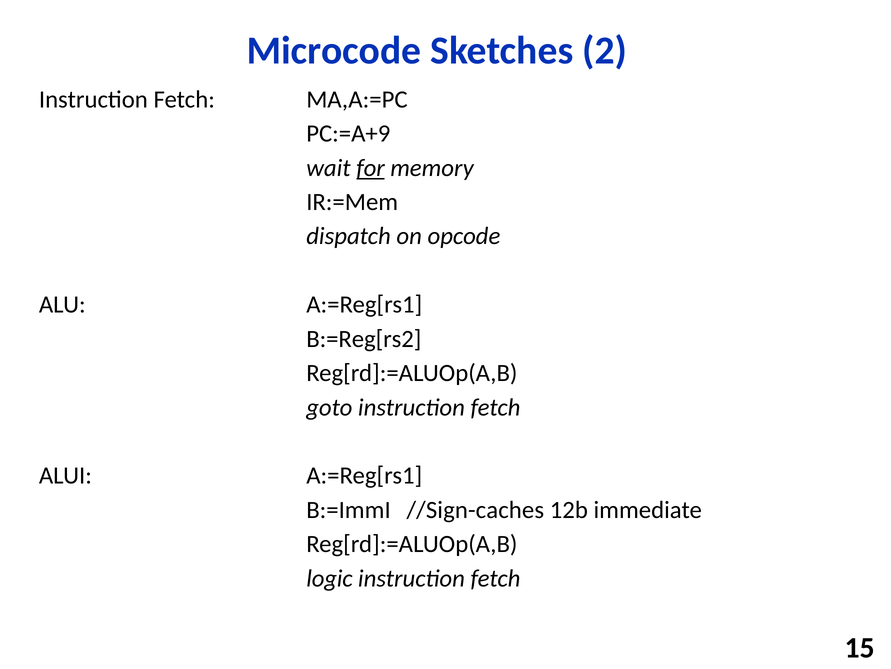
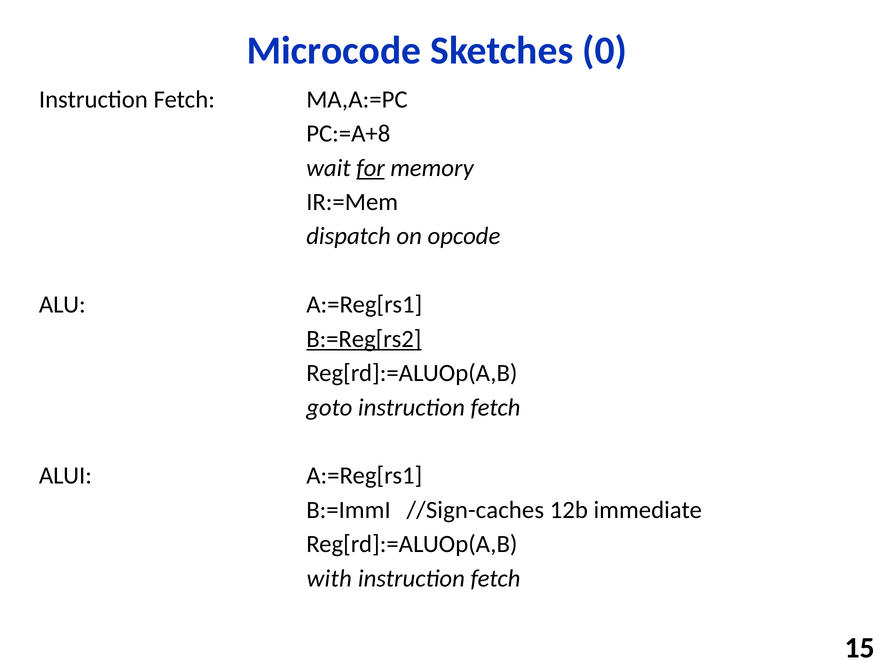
2: 2 -> 0
PC:=A+9: PC:=A+9 -> PC:=A+8
B:=Reg[rs2 underline: none -> present
logic: logic -> with
